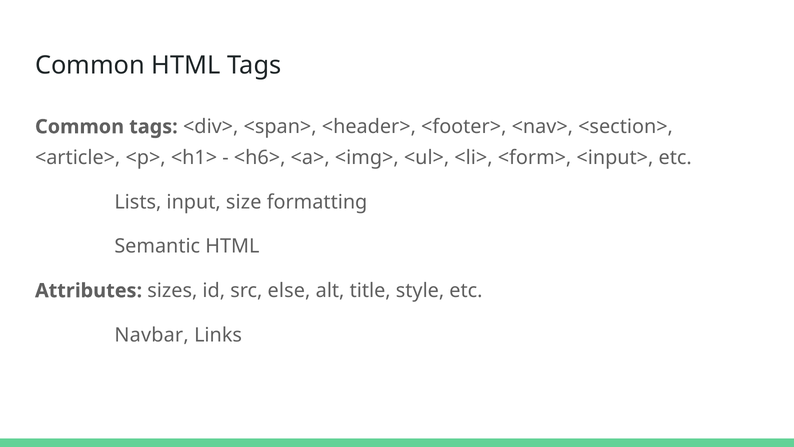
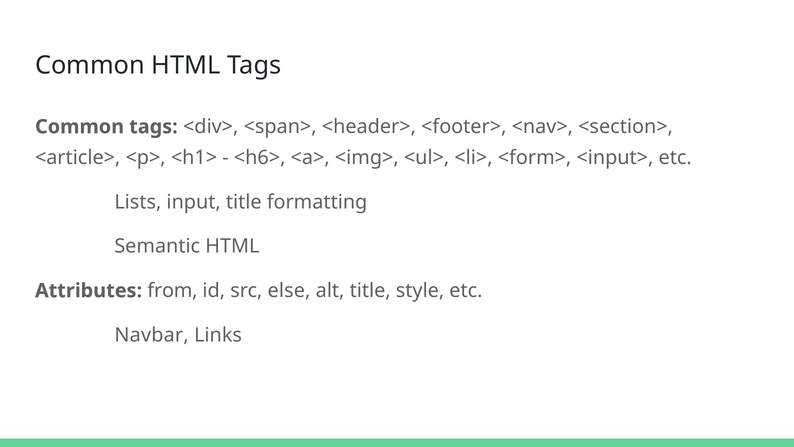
input size: size -> title
sizes: sizes -> from
